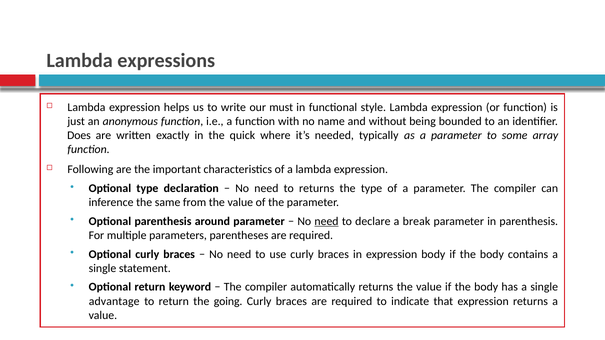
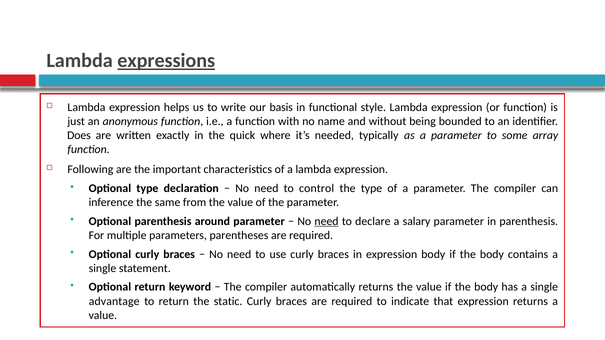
expressions underline: none -> present
must: must -> basis
to returns: returns -> control
break: break -> salary
going: going -> static
